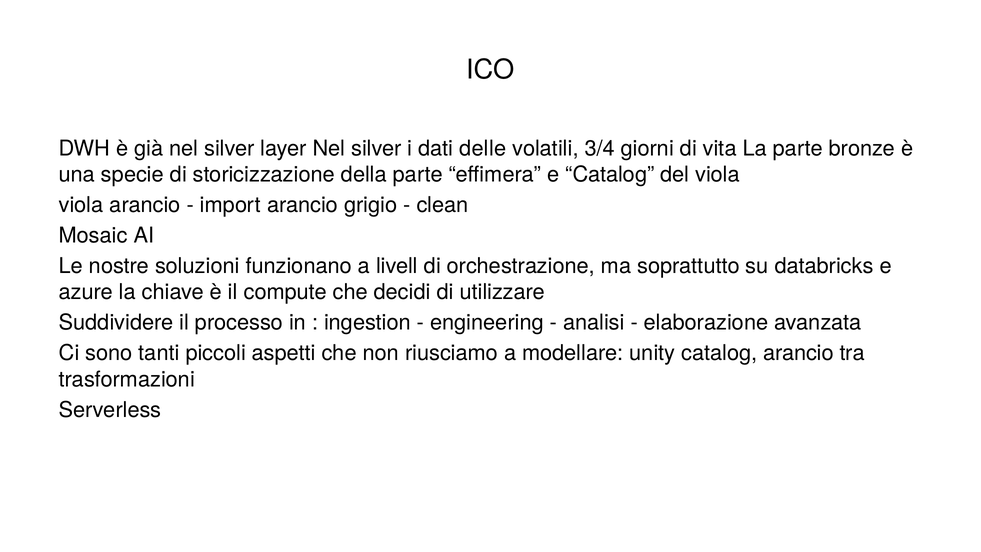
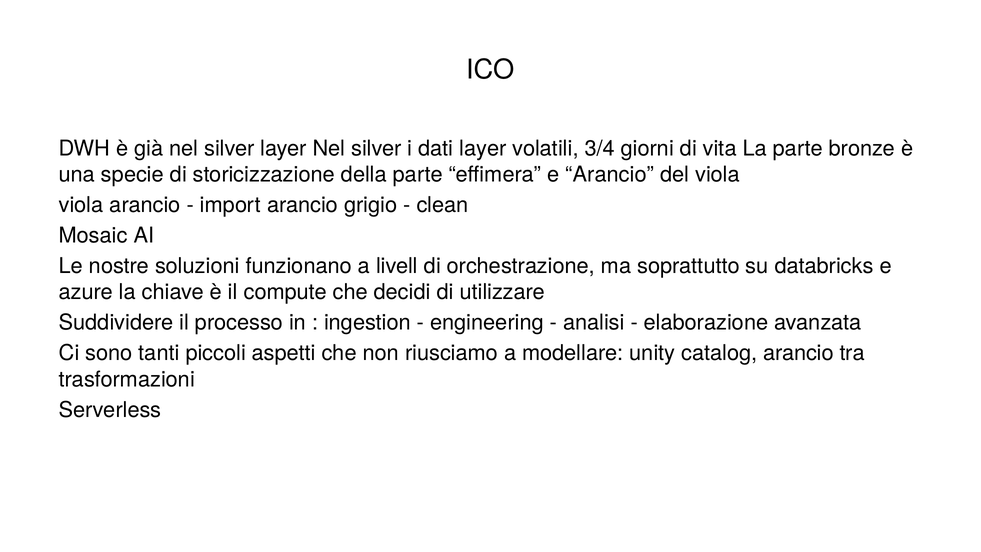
dati delle: delle -> layer
e Catalog: Catalog -> Arancio
